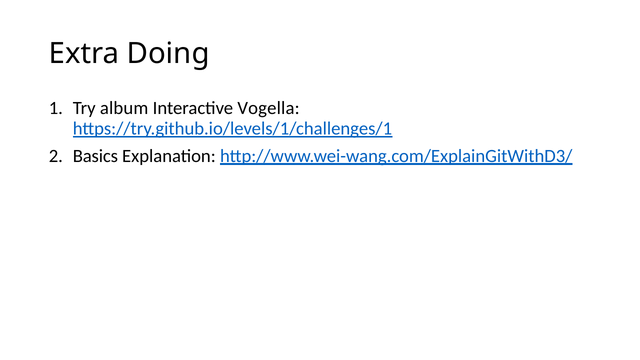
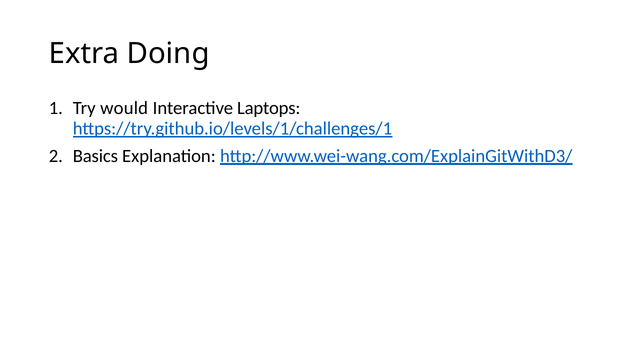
album: album -> would
Vogella: Vogella -> Laptops
